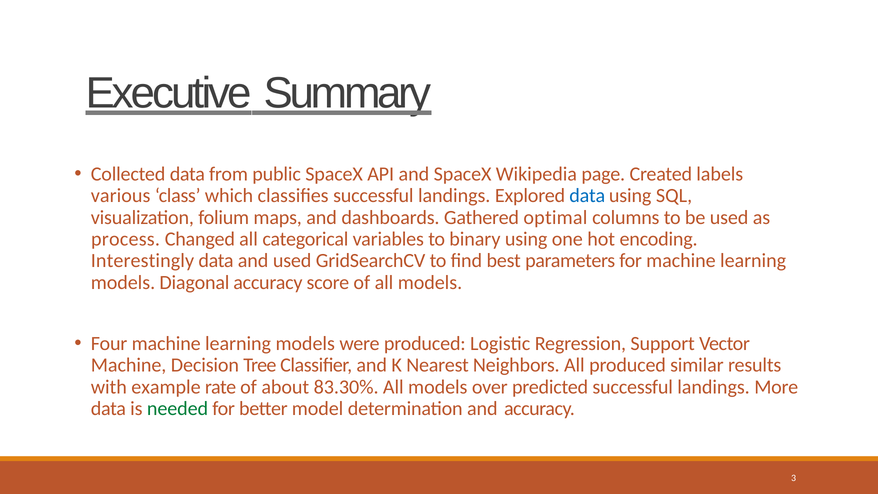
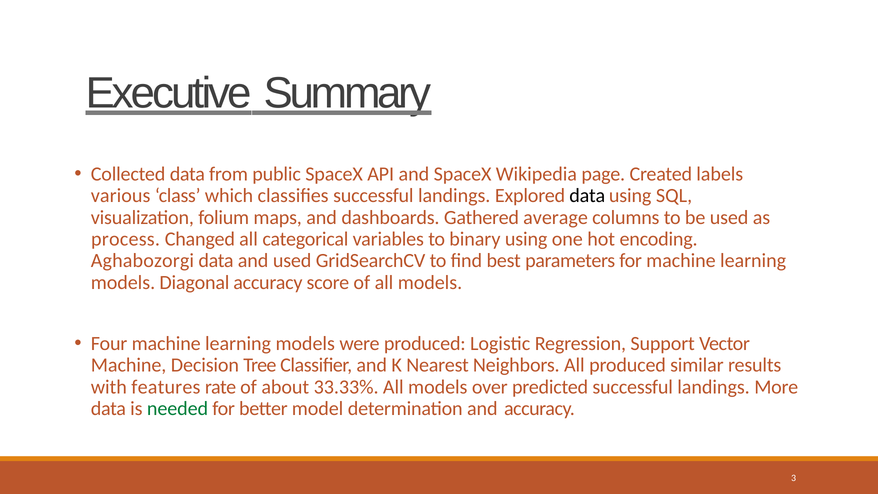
data at (587, 196) colour: blue -> black
optimal: optimal -> average
Interestingly: Interestingly -> Aghabozorgi
example: example -> features
83.30%: 83.30% -> 33.33%
